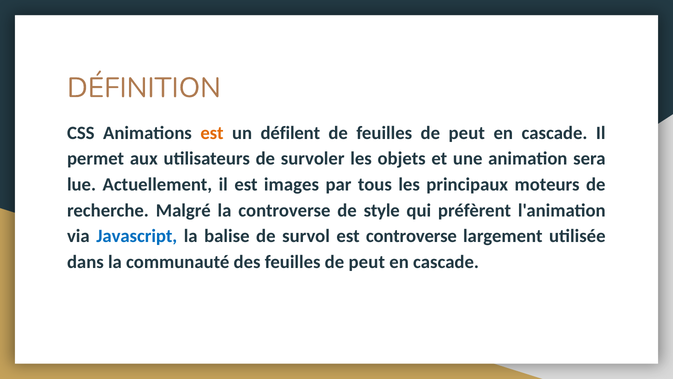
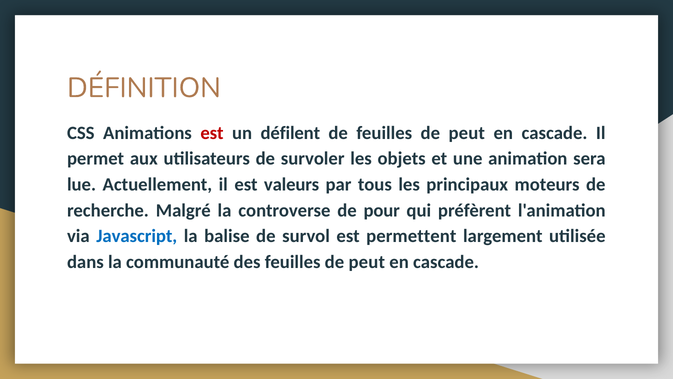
est at (212, 133) colour: orange -> red
images: images -> valeurs
style: style -> pour
est controverse: controverse -> permettent
